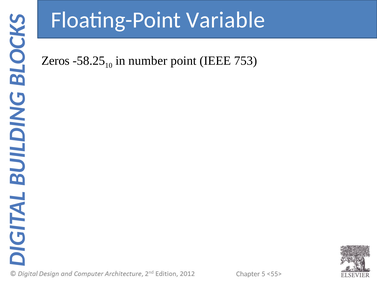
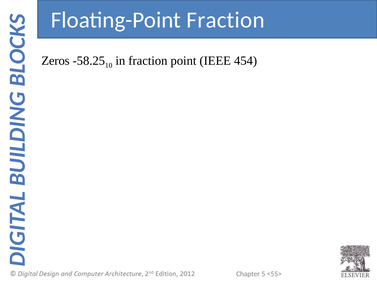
Floating-Point Variable: Variable -> Fraction
in number: number -> fraction
753: 753 -> 454
